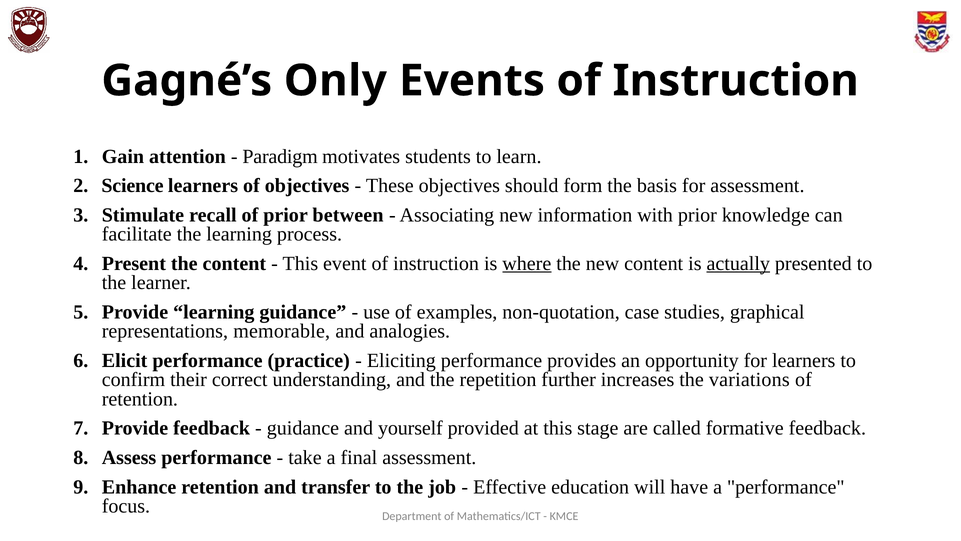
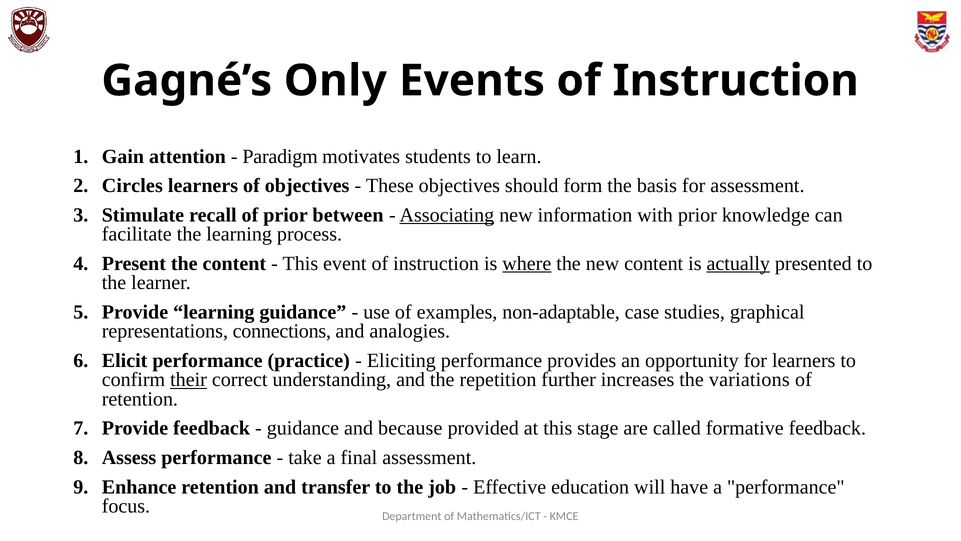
Science: Science -> Circles
Associating underline: none -> present
non-quotation: non-quotation -> non-adaptable
memorable: memorable -> connections
their underline: none -> present
yourself: yourself -> because
